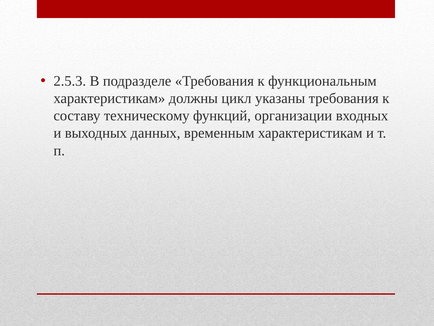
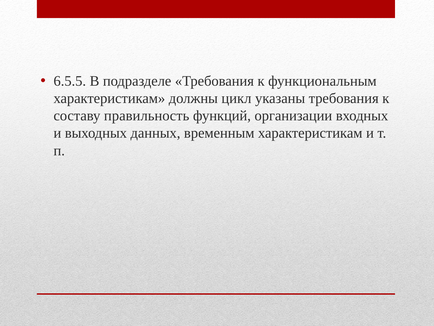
2.5.3: 2.5.3 -> 6.5.5
техническому: техническому -> правильность
